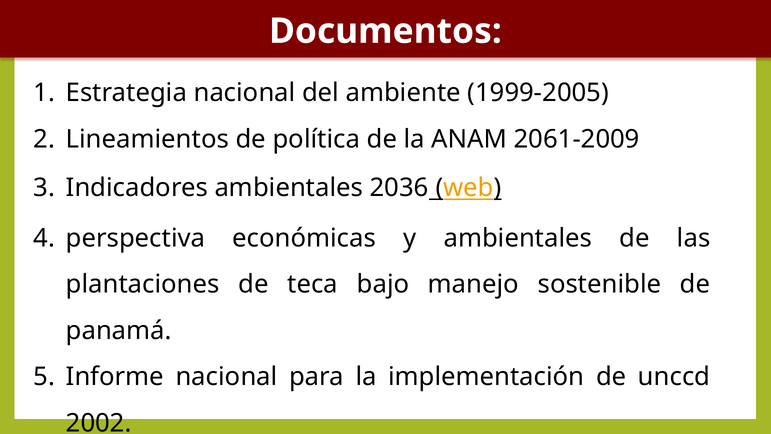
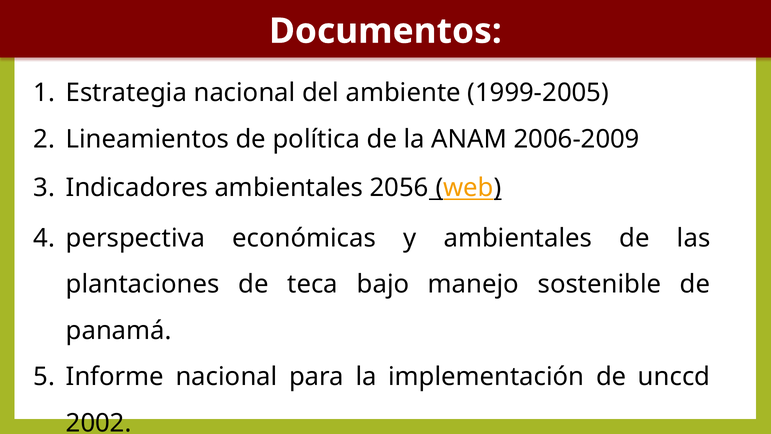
2061-2009: 2061-2009 -> 2006-2009
2036: 2036 -> 2056
